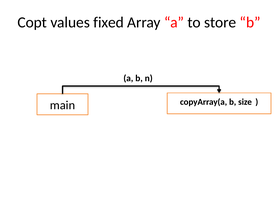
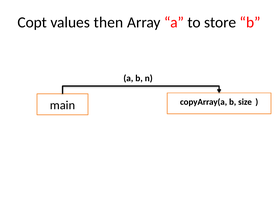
fixed: fixed -> then
